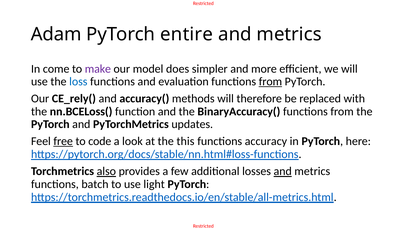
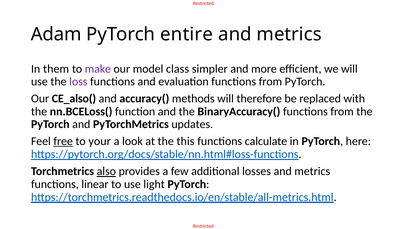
come: come -> them
does: does -> class
loss colour: blue -> purple
from at (270, 82) underline: present -> none
CE_rely(: CE_rely( -> CE_also(
code: code -> your
accuracy: accuracy -> calculate
and at (283, 171) underline: present -> none
batch: batch -> linear
